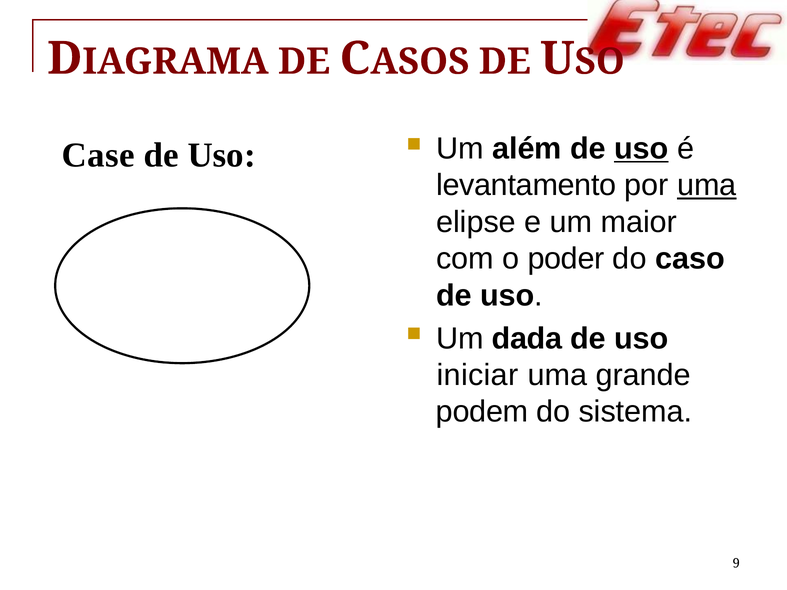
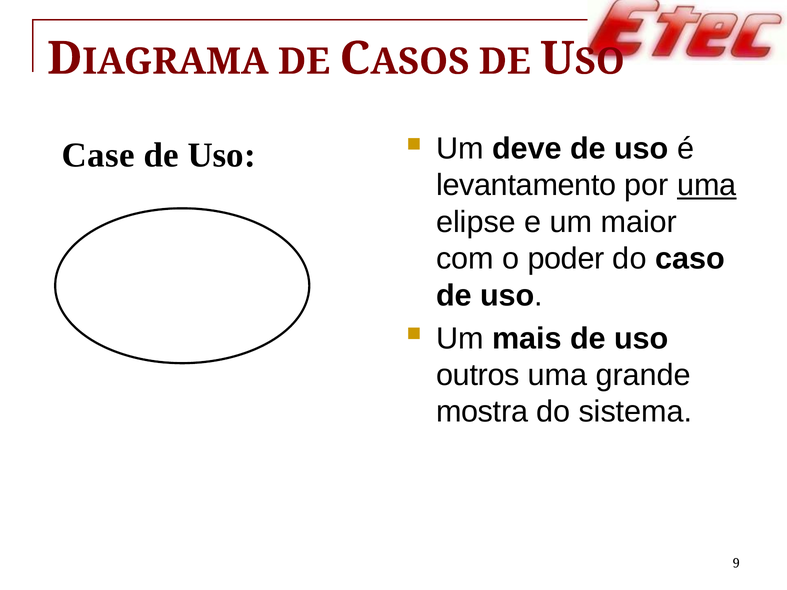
além: além -> deve
uso at (641, 149) underline: present -> none
dada: dada -> mais
iniciar: iniciar -> outros
podem: podem -> mostra
